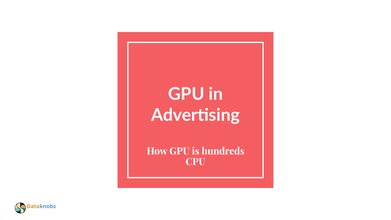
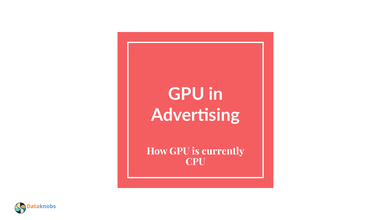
hundreds: hundreds -> currently
